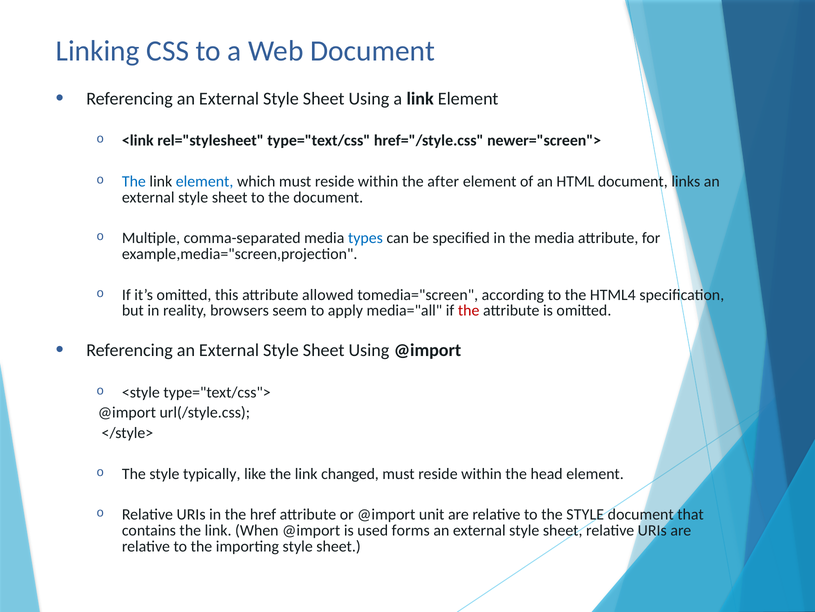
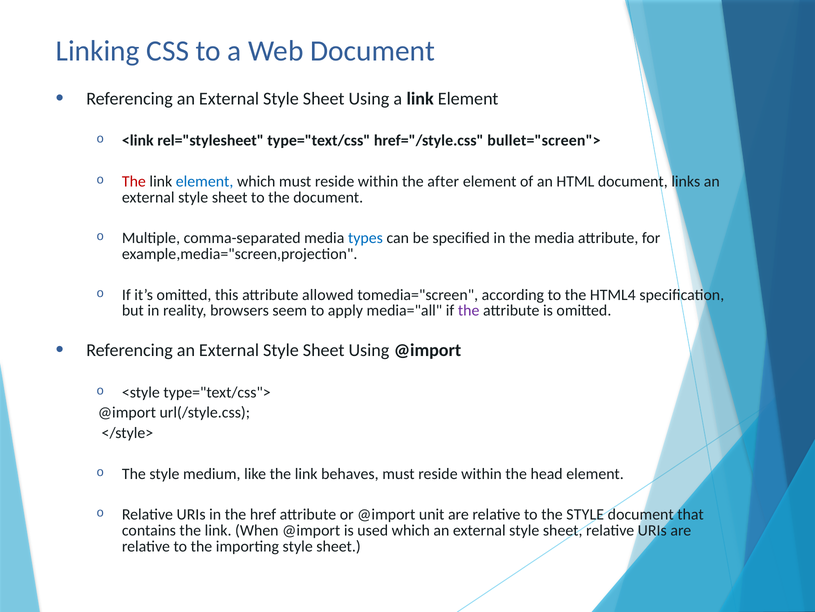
newer="screen">: newer="screen"> -> bullet="screen">
The at (134, 181) colour: blue -> red
the at (469, 310) colour: red -> purple
typically: typically -> medium
changed: changed -> behaves
used forms: forms -> which
